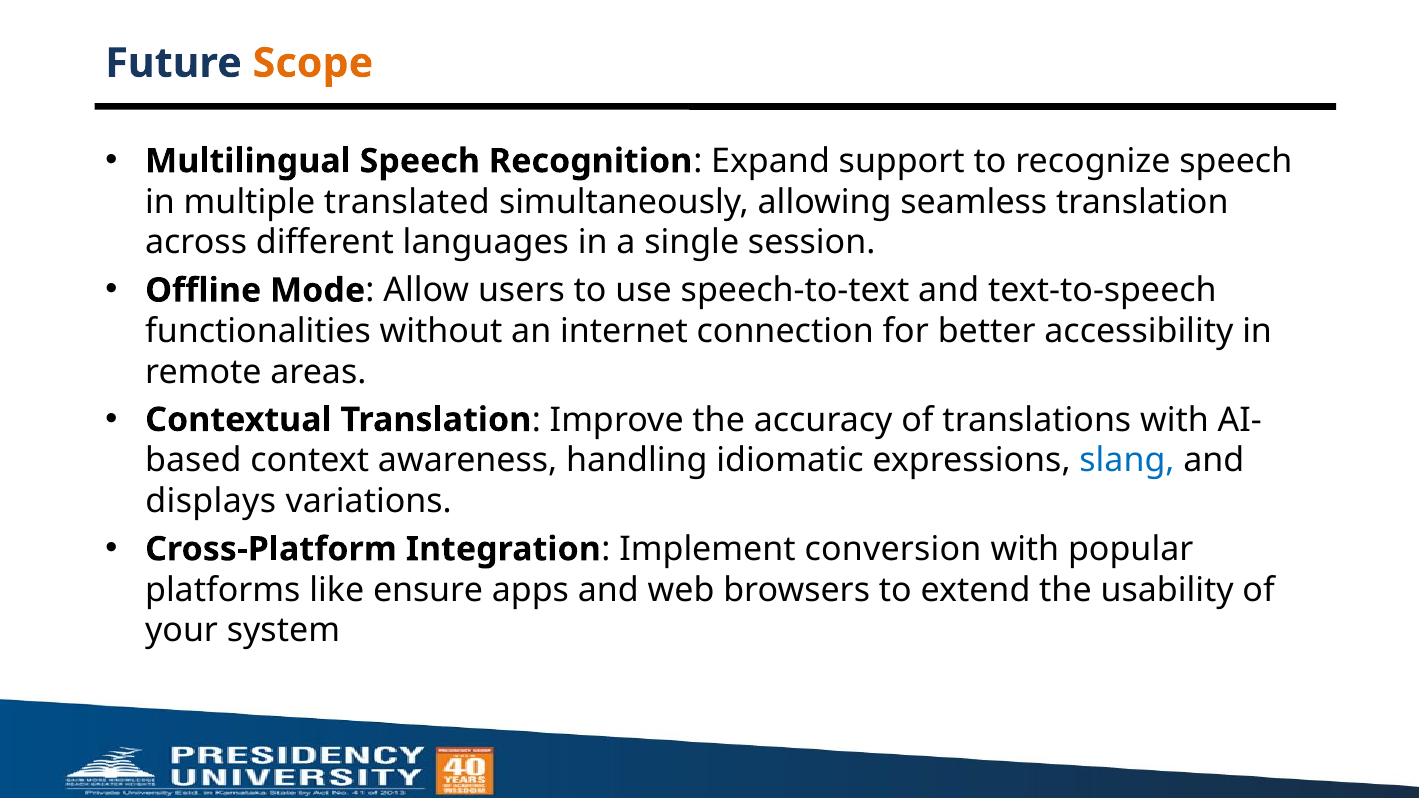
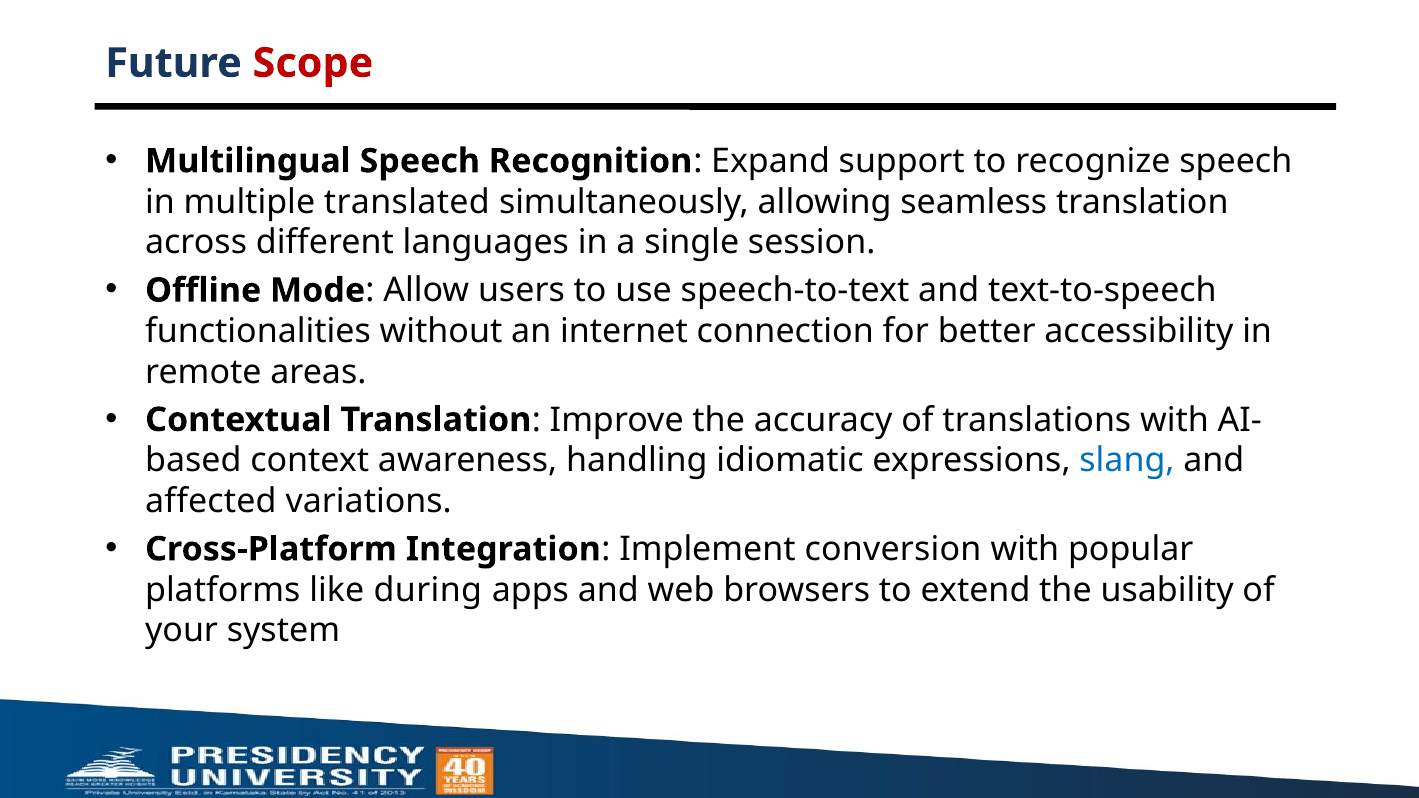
Scope colour: orange -> red
displays: displays -> affected
ensure: ensure -> during
